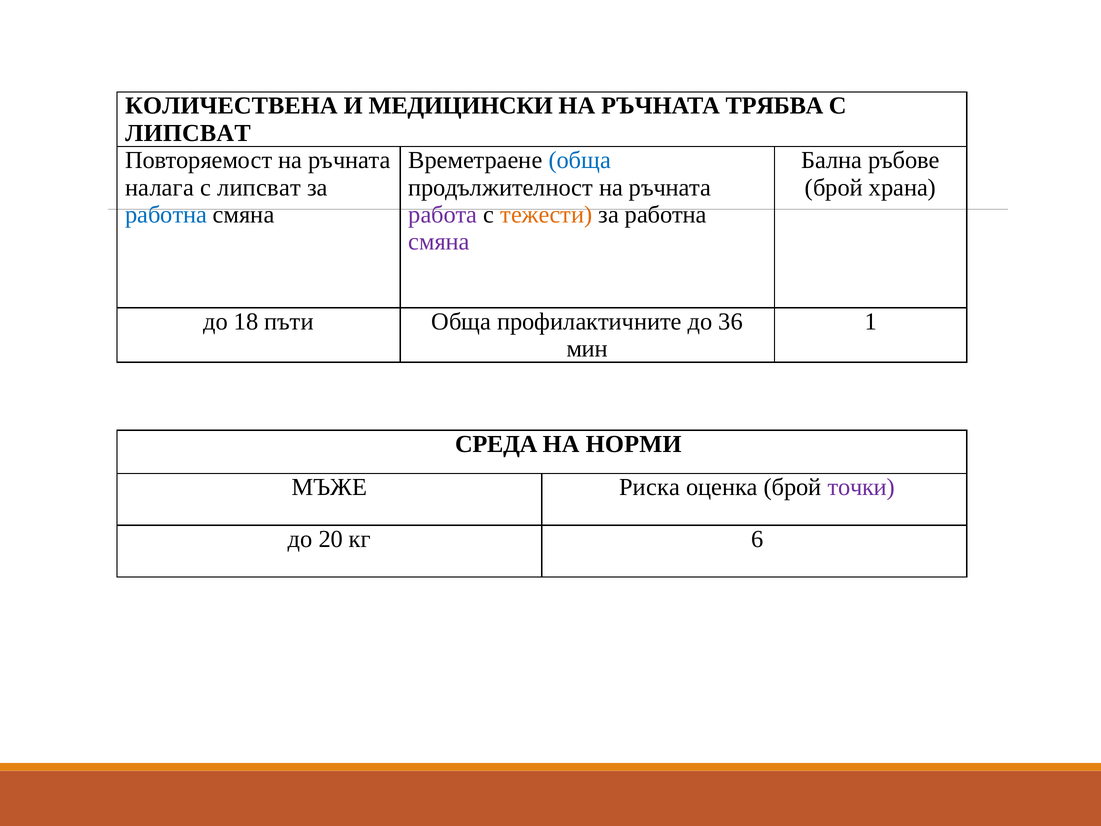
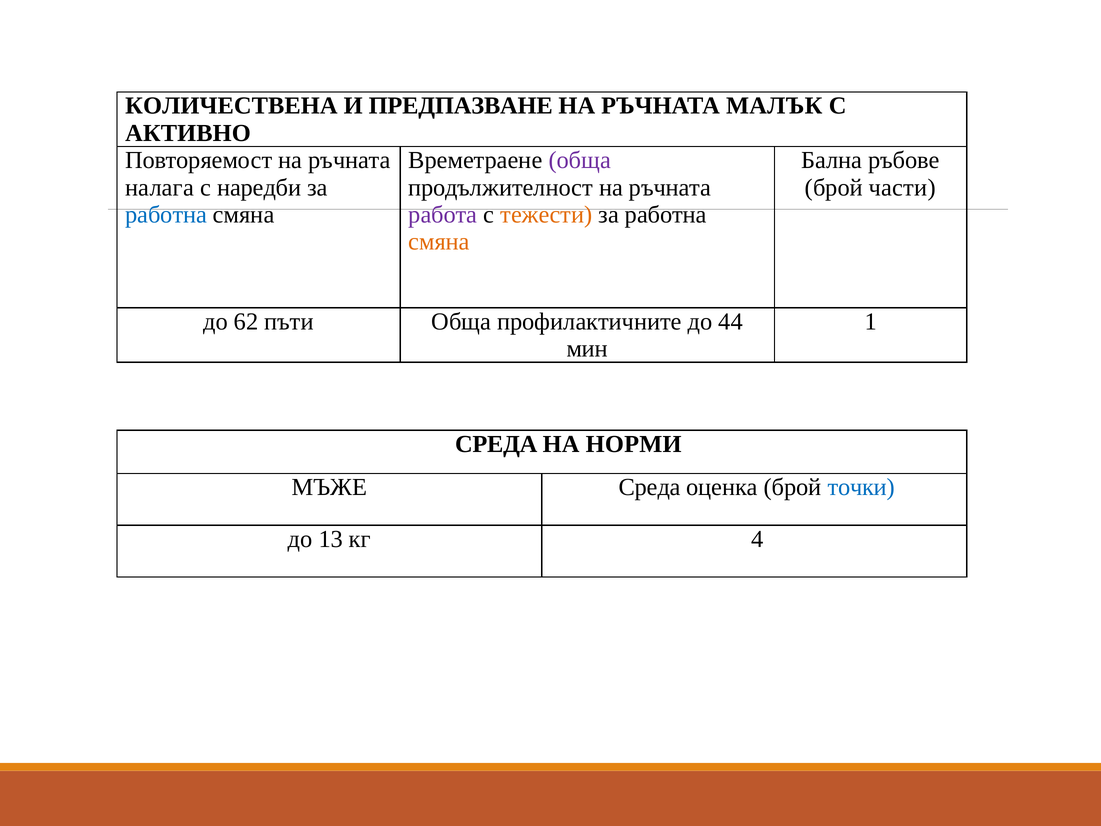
МЕДИЦИНСКИ: МЕДИЦИНСКИ -> ПРЕДПАЗВАНЕ
ТРЯБВА: ТРЯБВА -> МАЛЪК
ЛИПСВАТ at (188, 133): ЛИПСВАТ -> АКТИВНО
обща at (580, 160) colour: blue -> purple
липсват at (259, 187): липсват -> наредби
храна: храна -> части
смяна at (439, 242) colour: purple -> orange
18: 18 -> 62
36: 36 -> 44
МЪЖЕ Риска: Риска -> Среда
точки colour: purple -> blue
20: 20 -> 13
6: 6 -> 4
